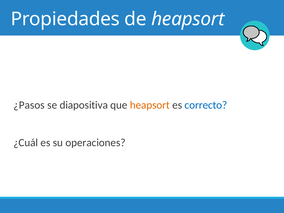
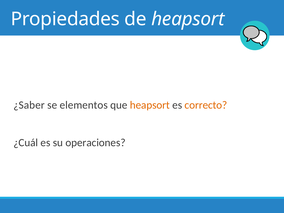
¿Pasos: ¿Pasos -> ¿Saber
diapositiva: diapositiva -> elementos
correcto colour: blue -> orange
